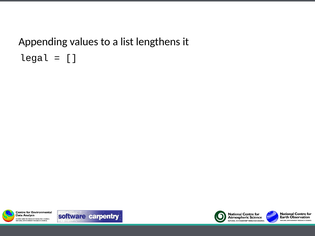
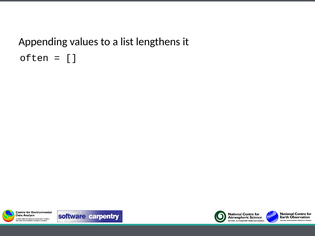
legal: legal -> often
